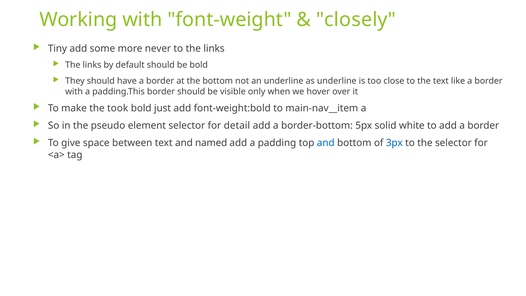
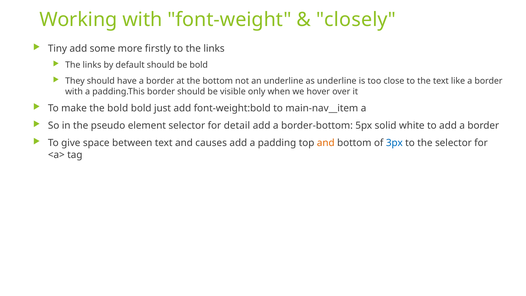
never: never -> firstly
the took: took -> bold
named: named -> causes
and at (326, 143) colour: blue -> orange
